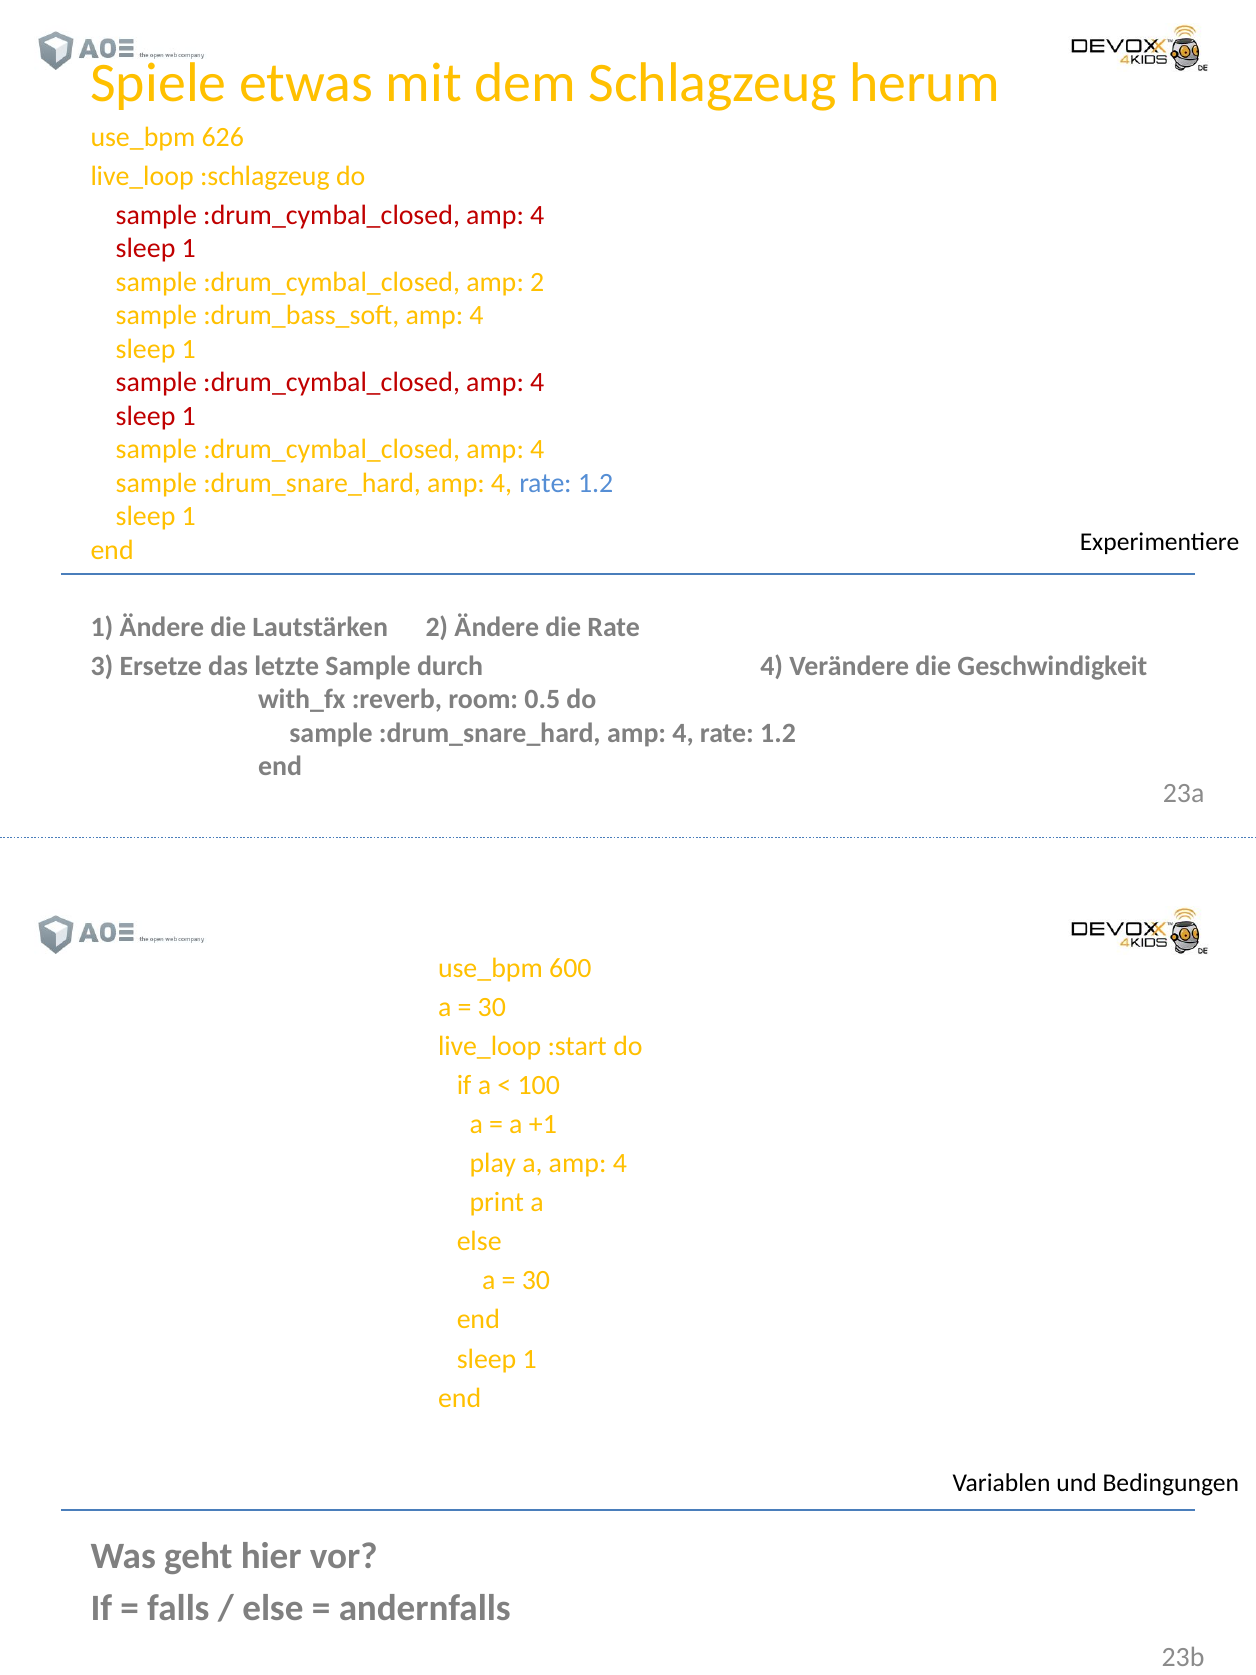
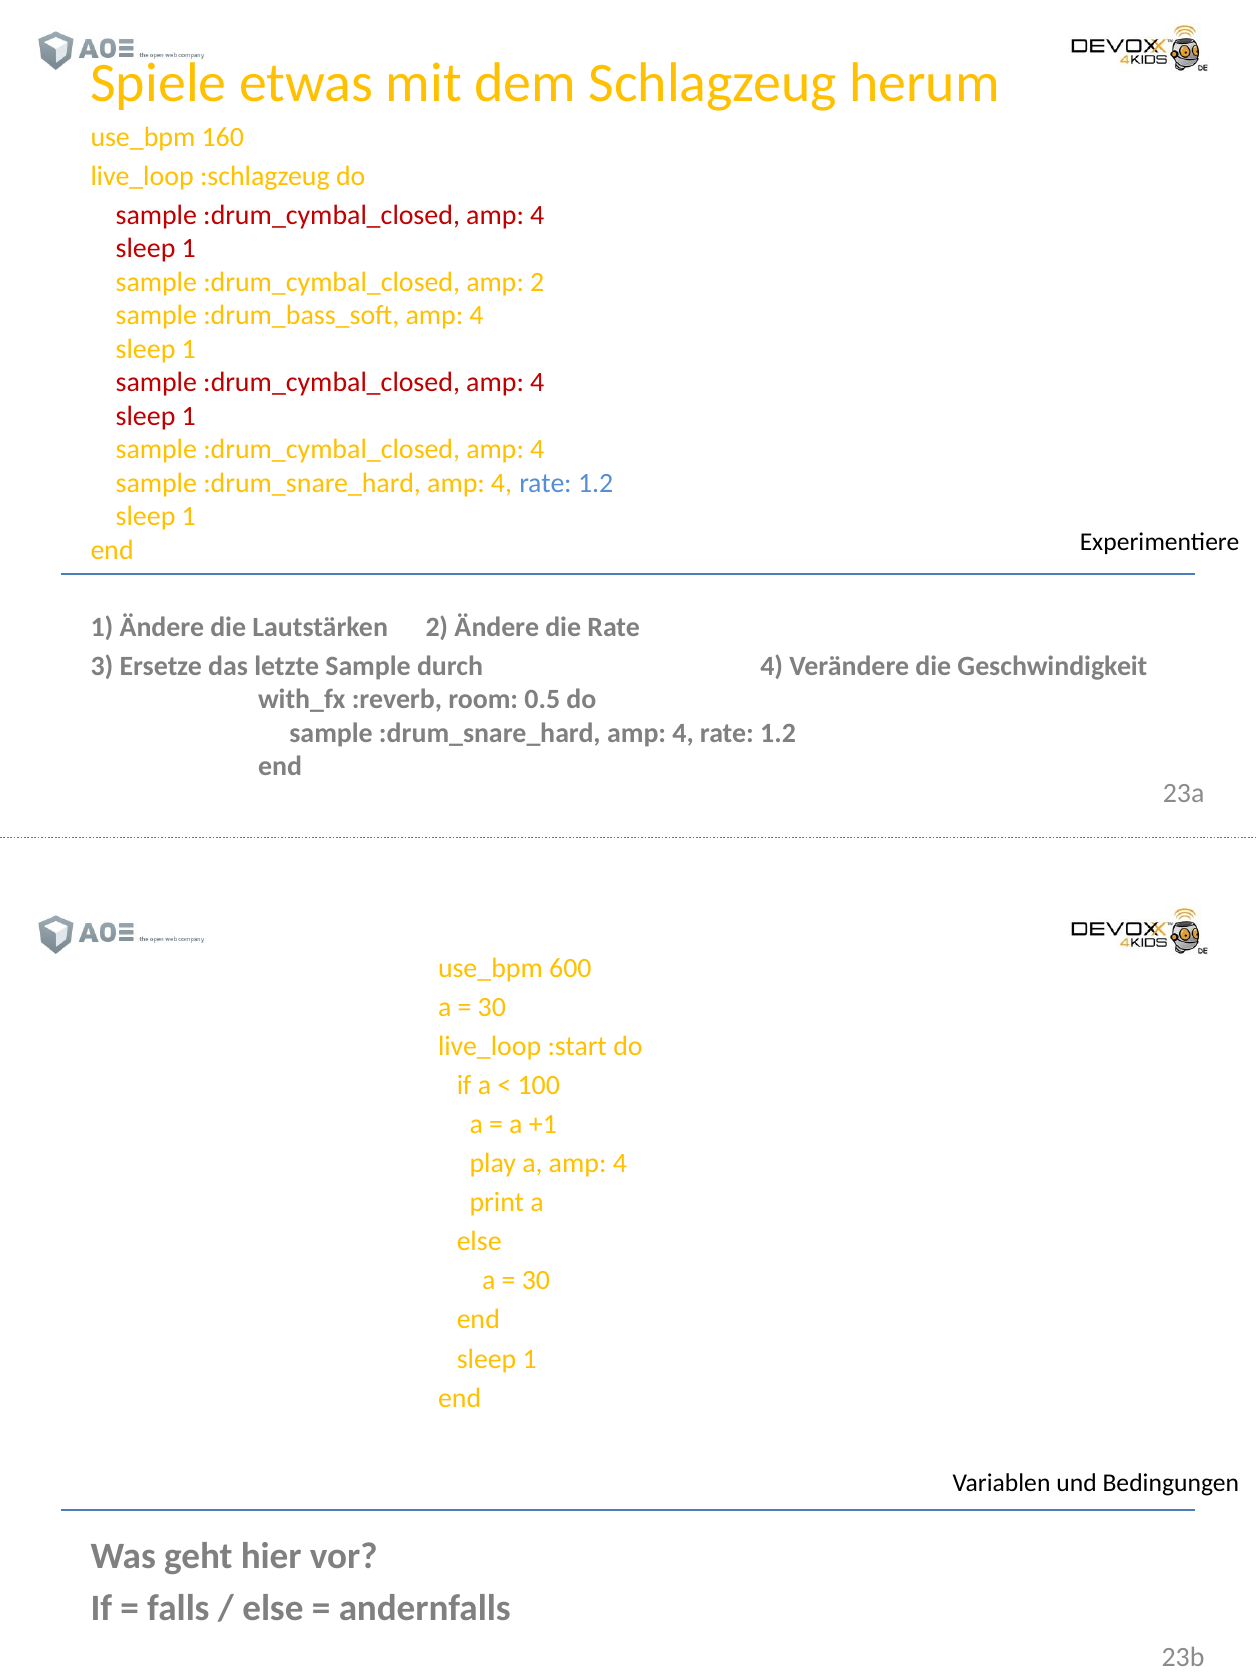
626: 626 -> 160
